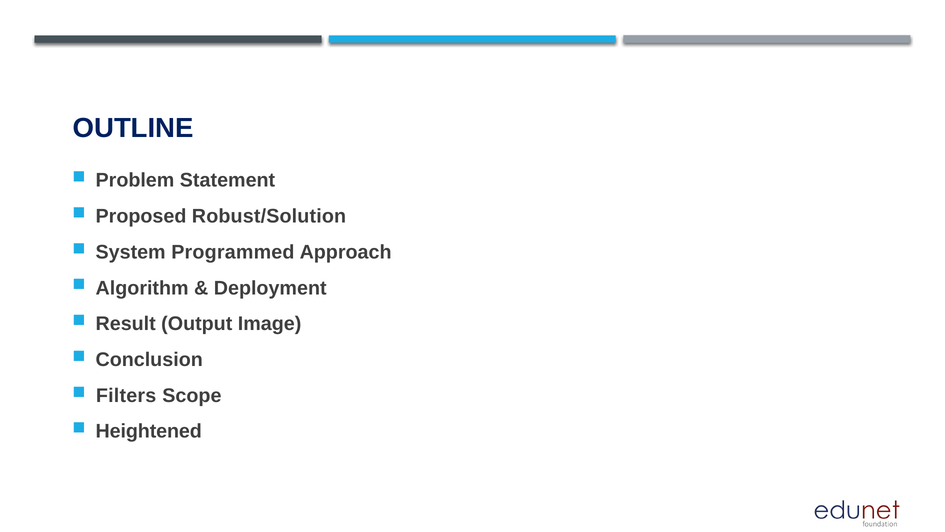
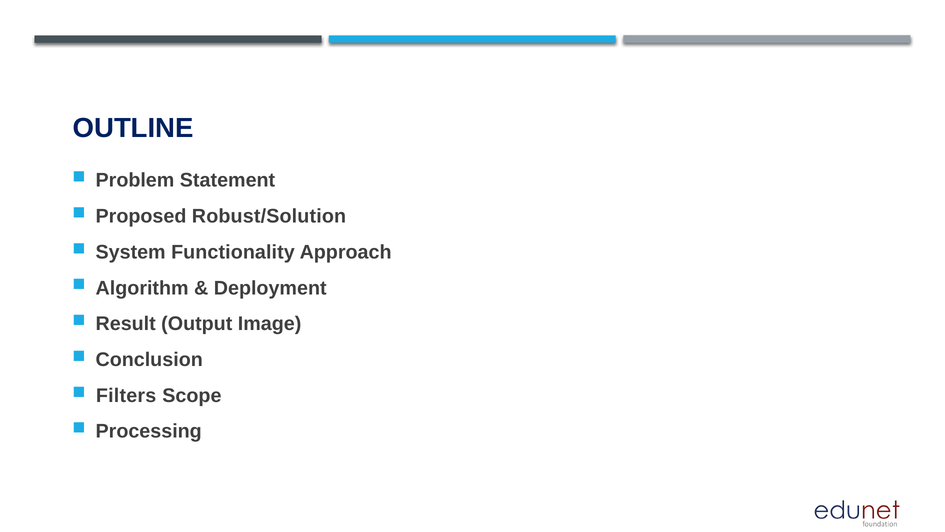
Programmed: Programmed -> Functionality
Heightened: Heightened -> Processing
